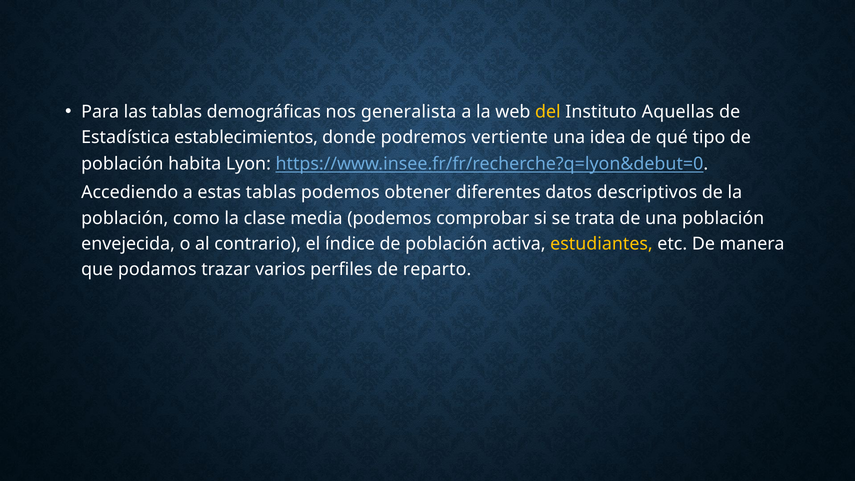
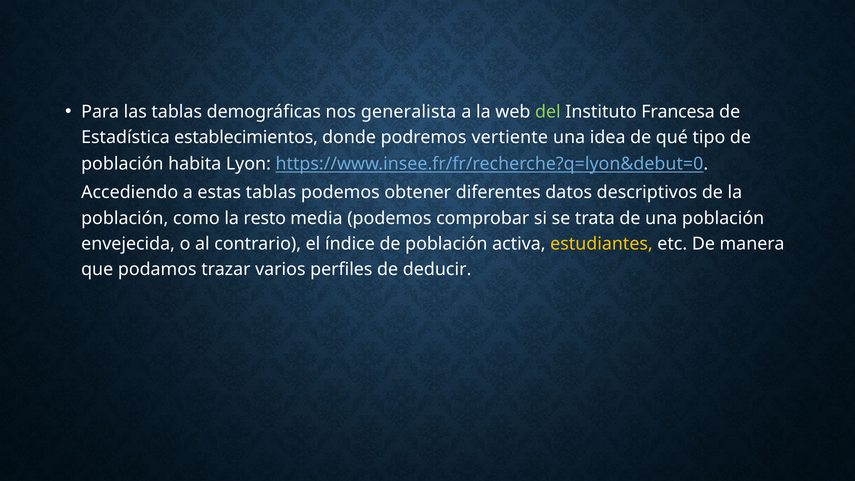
del colour: yellow -> light green
Aquellas: Aquellas -> Francesa
clase: clase -> resto
reparto: reparto -> deducir
